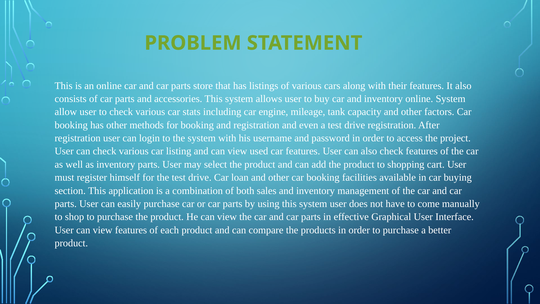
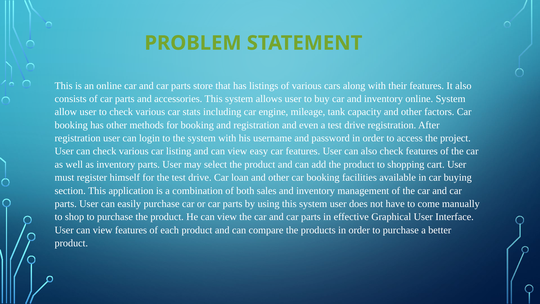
used: used -> easy
